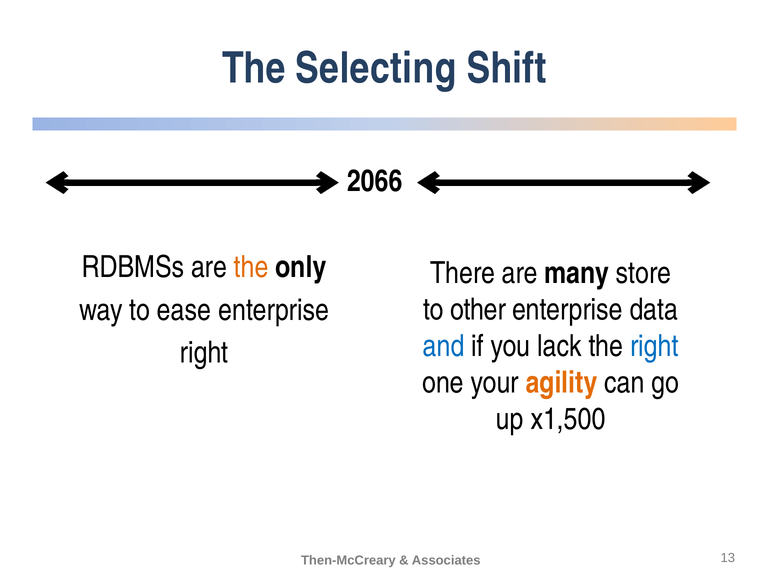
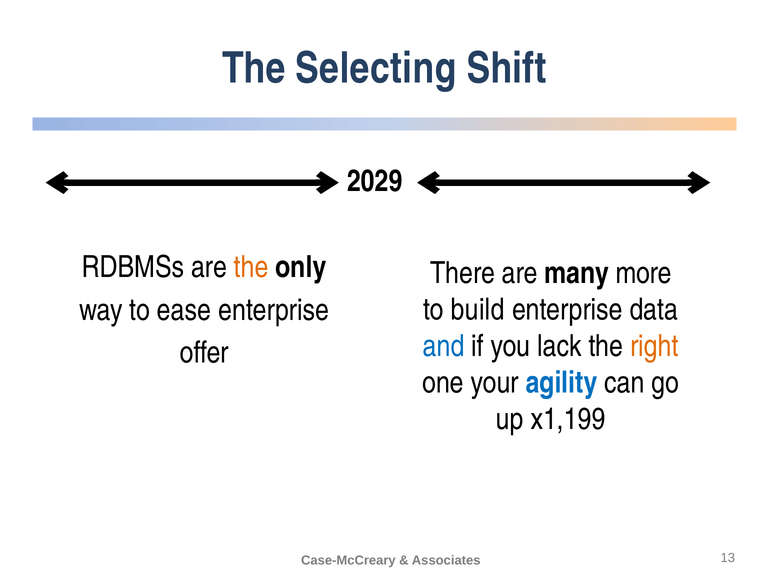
2066: 2066 -> 2029
store: store -> more
other: other -> build
right at (654, 346) colour: blue -> orange
right at (204, 352): right -> offer
agility colour: orange -> blue
x1,500: x1,500 -> x1,199
Then-McCreary: Then-McCreary -> Case-McCreary
